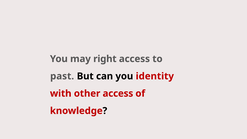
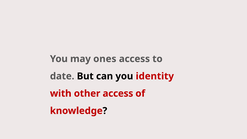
right: right -> ones
past: past -> date
